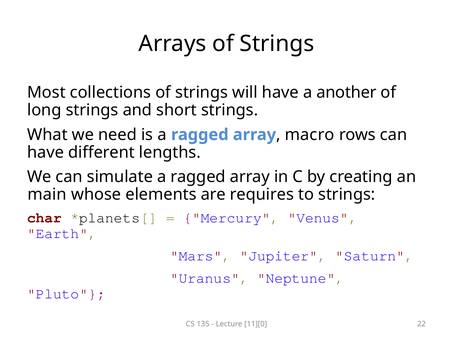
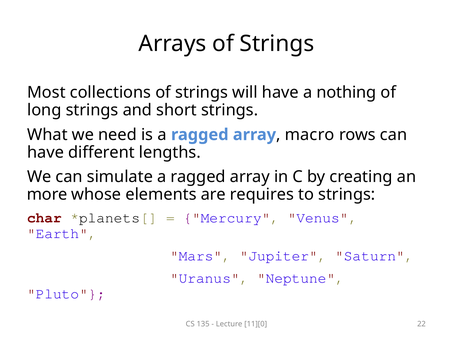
another: another -> nothing
main: main -> more
